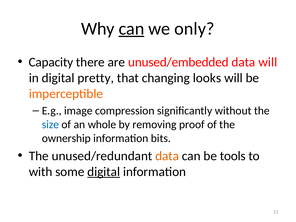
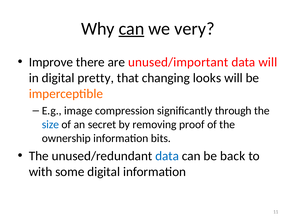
only: only -> very
Capacity: Capacity -> Improve
unused/embedded: unused/embedded -> unused/important
without: without -> through
whole: whole -> secret
data at (167, 156) colour: orange -> blue
tools: tools -> back
digital at (104, 172) underline: present -> none
